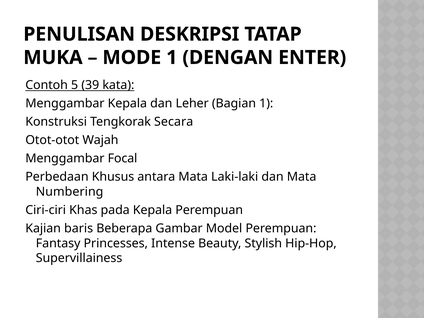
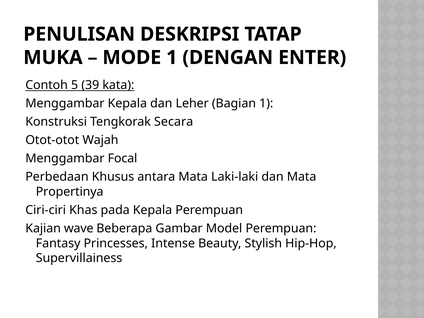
Numbering: Numbering -> Propertinya
baris: baris -> wave
